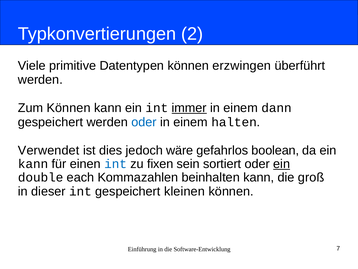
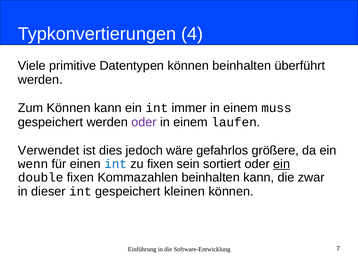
2: 2 -> 4
können erzwingen: erzwingen -> beinhalten
immer underline: present -> none
dann: dann -> muss
oder at (144, 122) colour: blue -> purple
halten: halten -> laufen
boolean: boolean -> größere
kann at (33, 164): kann -> wenn
double each: each -> fixen
groß: groß -> zwar
